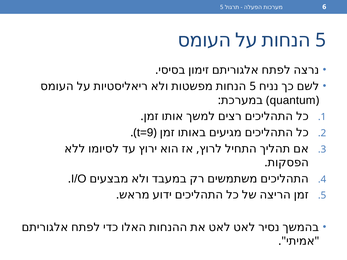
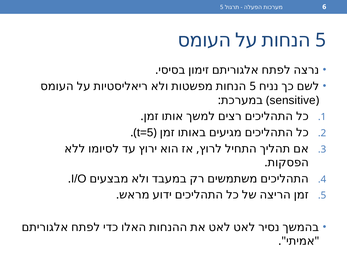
quantum: quantum -> sensitive
t=9: t=9 -> t=5
